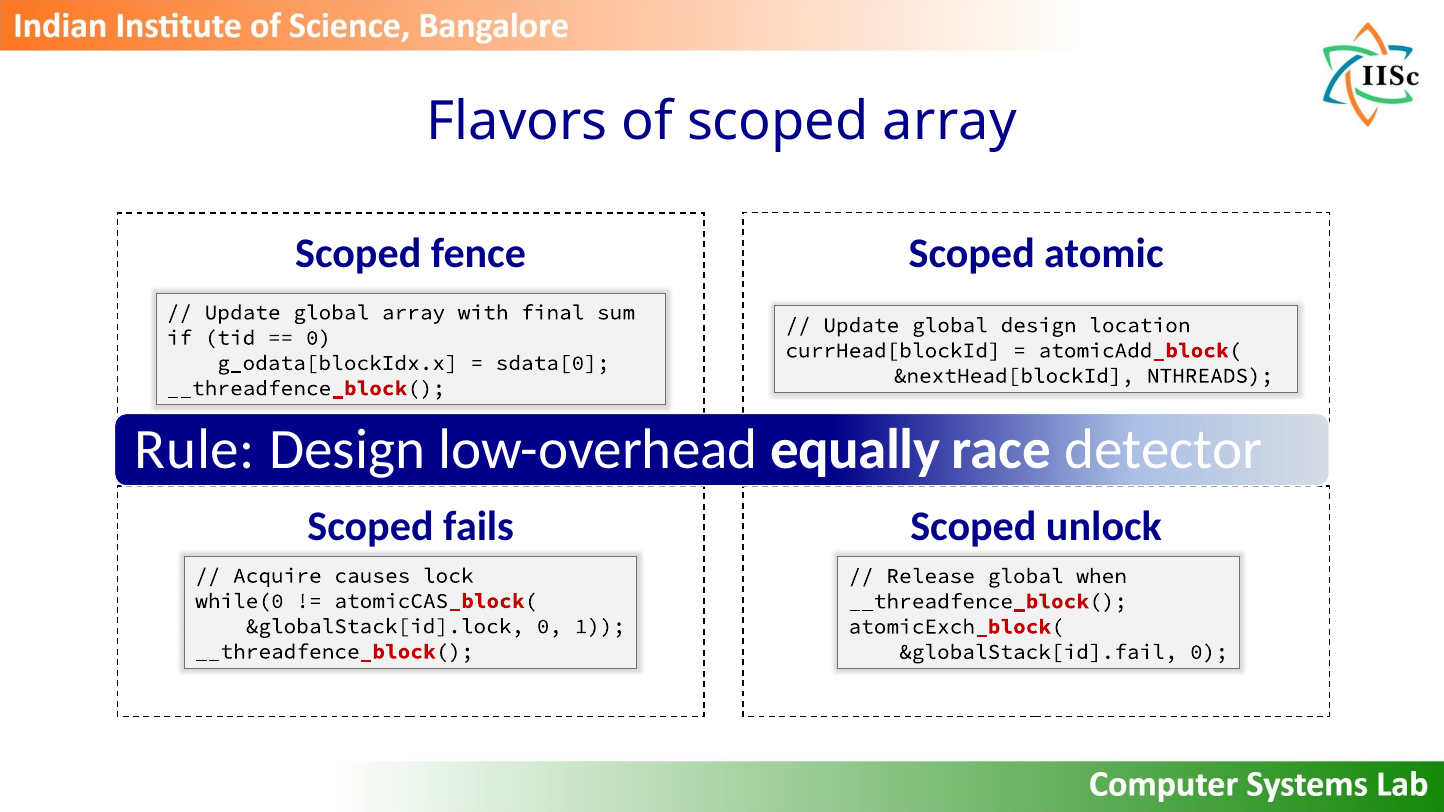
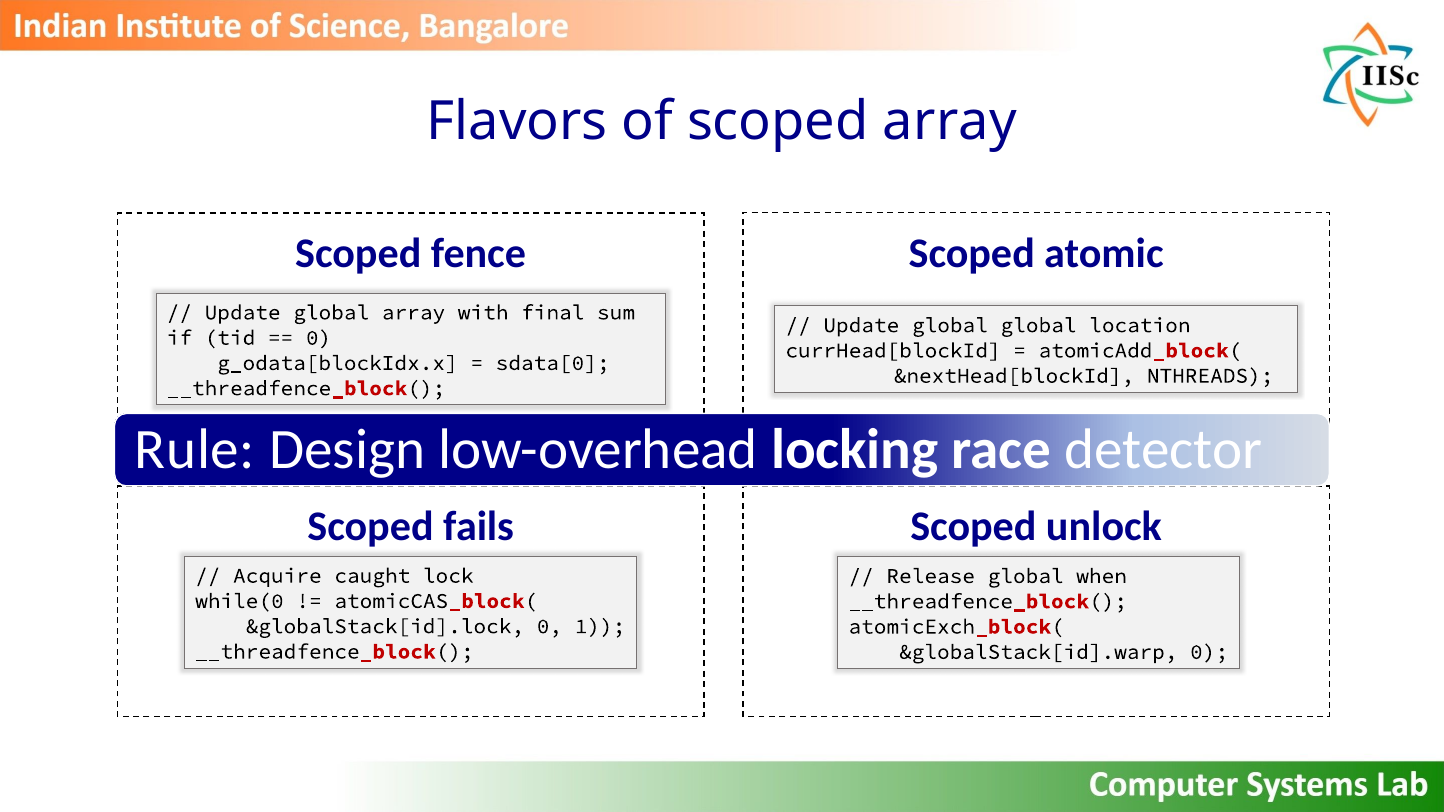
global design: design -> global
equally: equally -> locking
causes: causes -> caught
&globalStack[id].fail: &globalStack[id].fail -> &globalStack[id].warp
